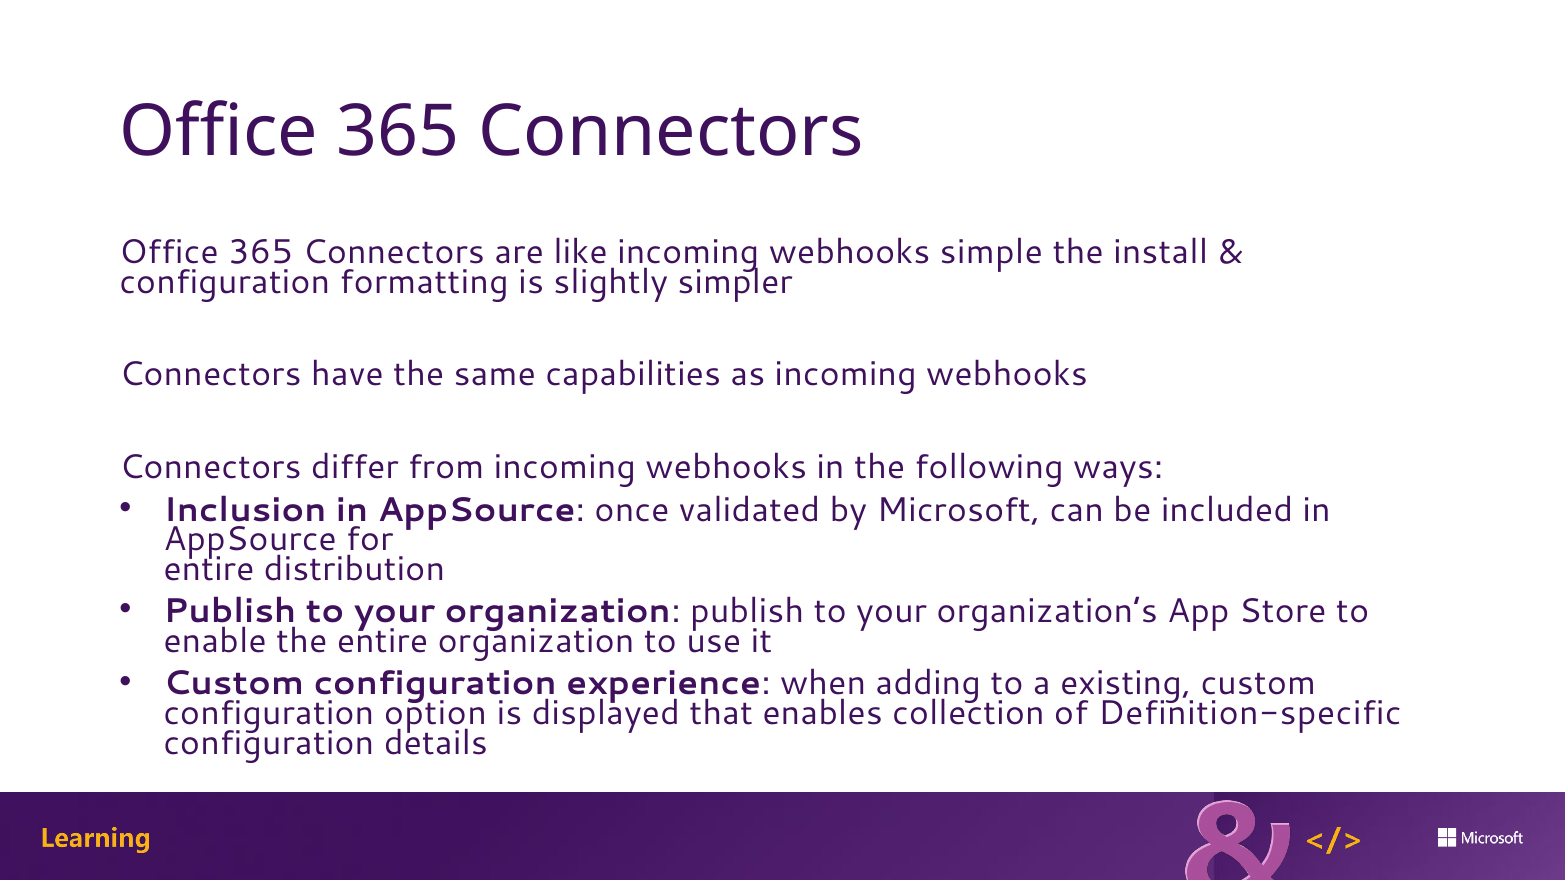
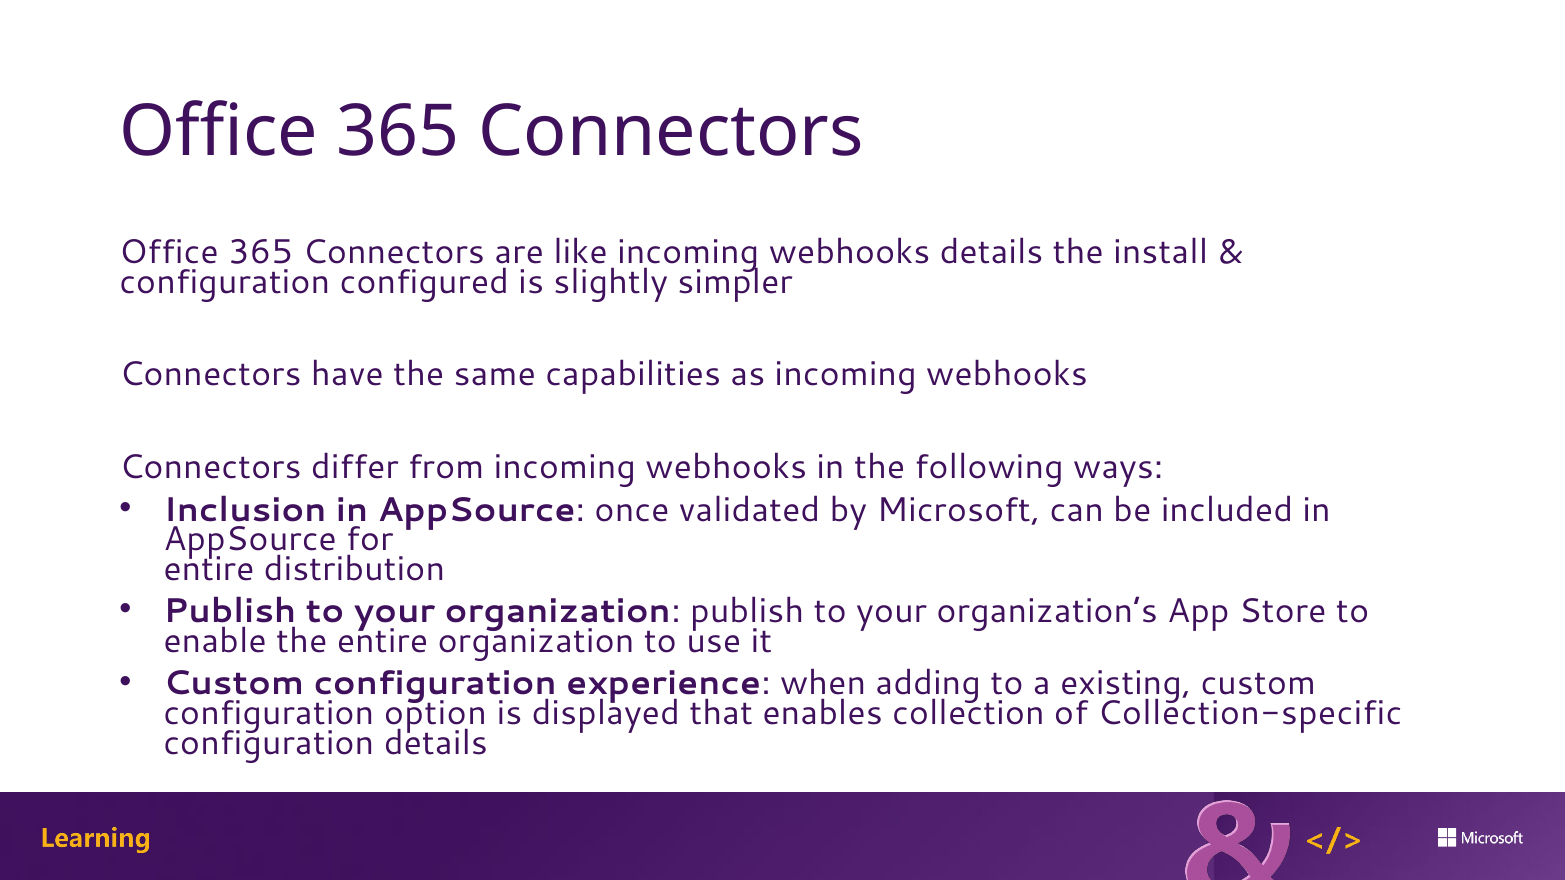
webhooks simple: simple -> details
formatting: formatting -> configured
Definition-specific: Definition-specific -> Collection-specific
